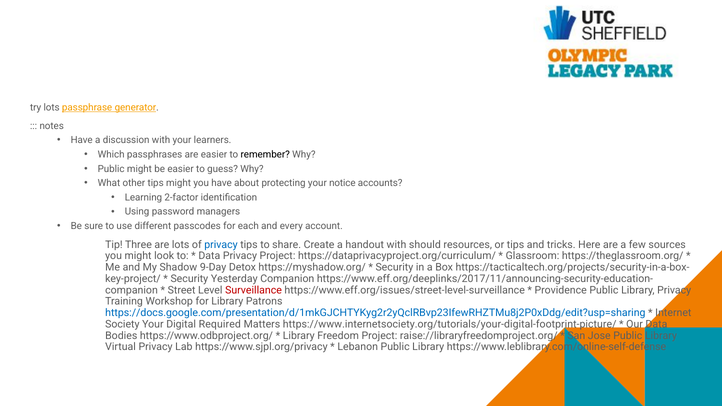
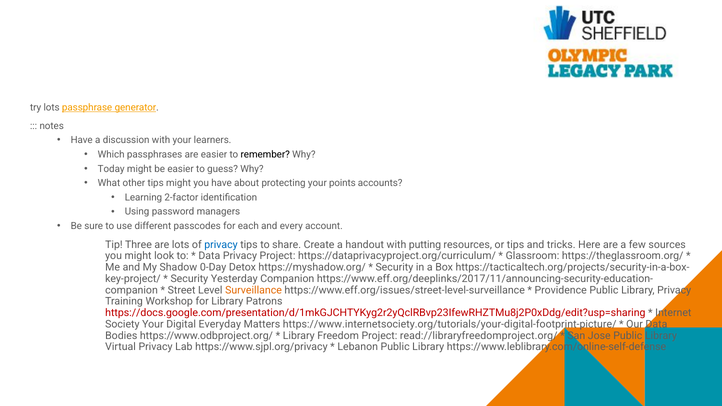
Public at (111, 169): Public -> Today
notice: notice -> points
should: should -> putting
9-Day: 9-Day -> 0-Day
Surveillance colour: red -> orange
https://docs.google.com/presentation/d/1mkGJCHTYKyg2r2yQclRBvp23IfewRHZTMu8j2P0xDdg/edit?usp=sharing colour: blue -> red
Required: Required -> Everyday
raise://libraryfreedomproject.org/: raise://libraryfreedomproject.org/ -> read://libraryfreedomproject.org/
